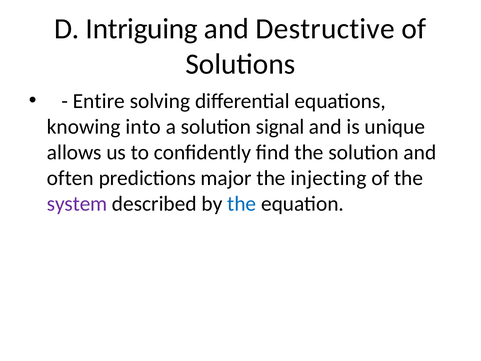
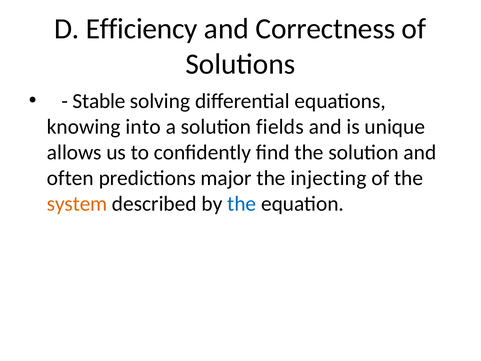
Intriguing: Intriguing -> Efficiency
Destructive: Destructive -> Correctness
Entire: Entire -> Stable
signal: signal -> fields
system colour: purple -> orange
